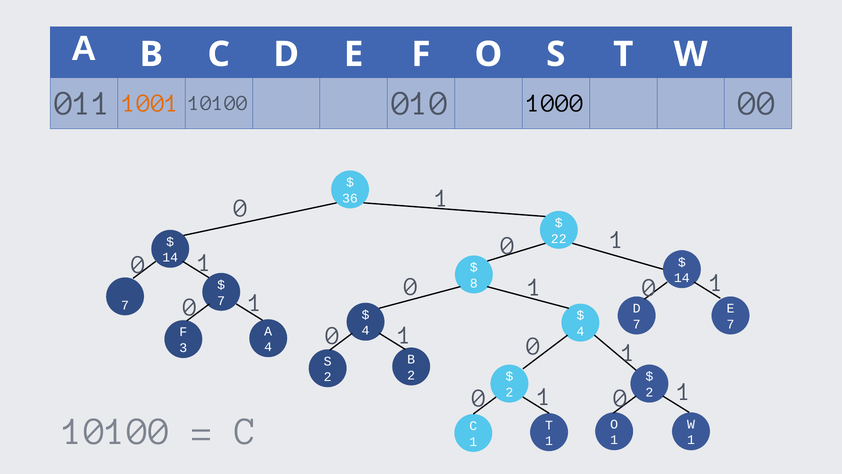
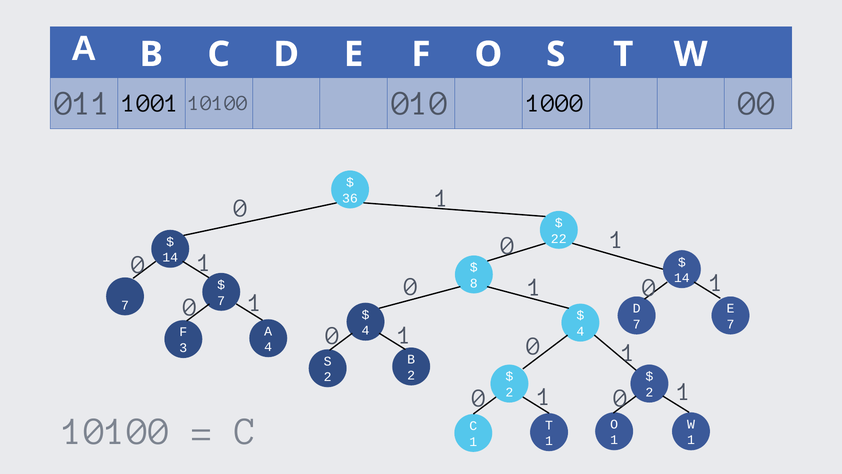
1001 colour: orange -> black
